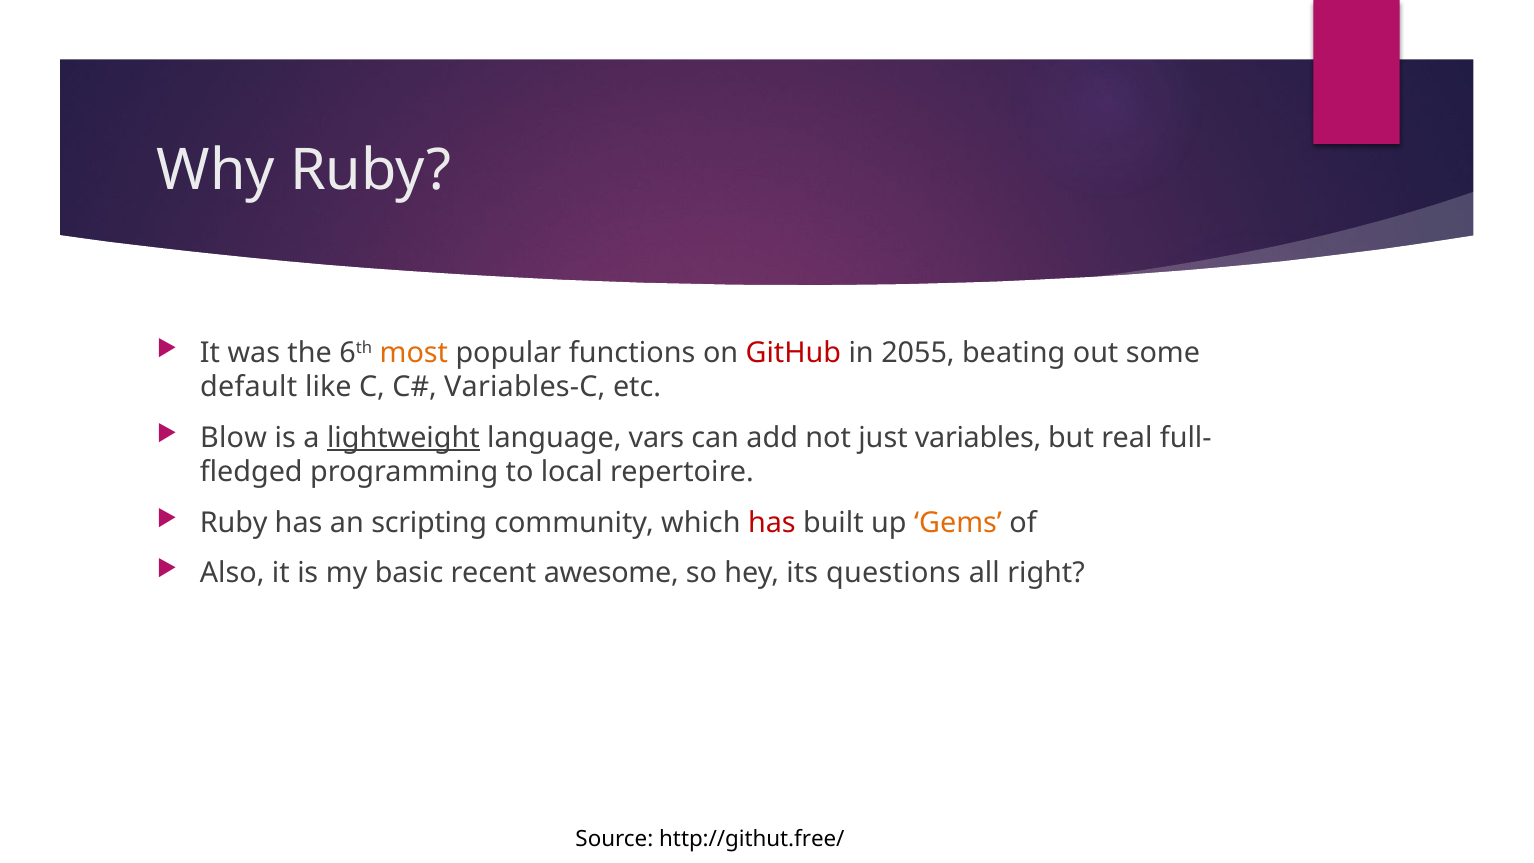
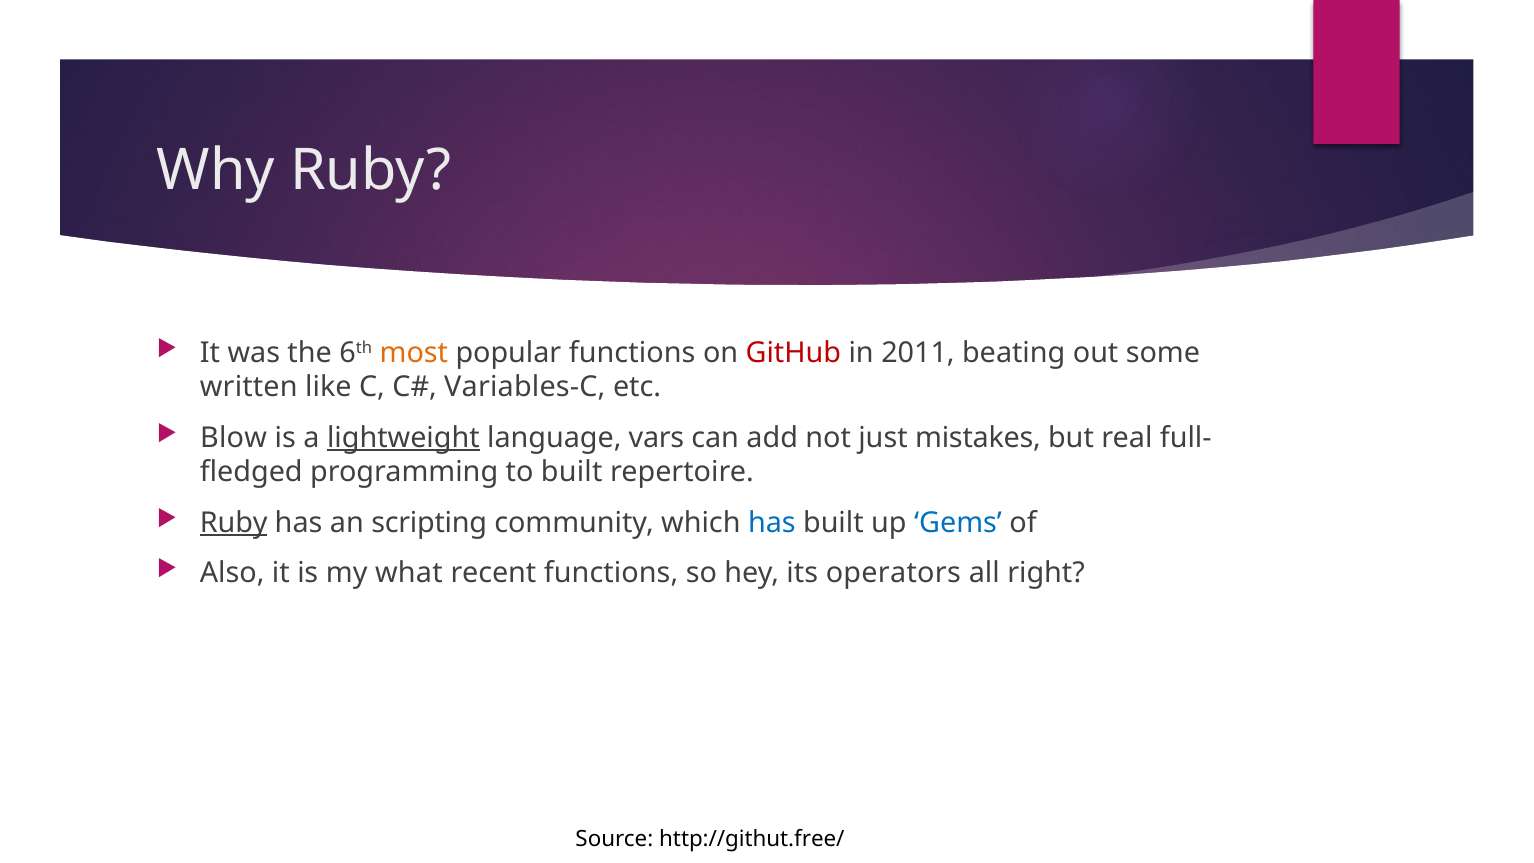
2055: 2055 -> 2011
default: default -> written
variables: variables -> mistakes
to local: local -> built
Ruby at (234, 523) underline: none -> present
has at (772, 523) colour: red -> blue
Gems colour: orange -> blue
basic: basic -> what
recent awesome: awesome -> functions
questions: questions -> operators
